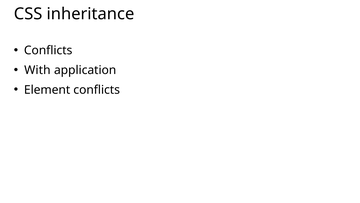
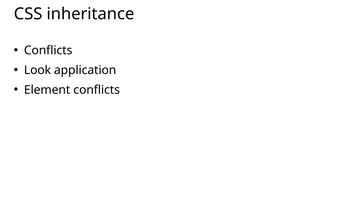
With: With -> Look
